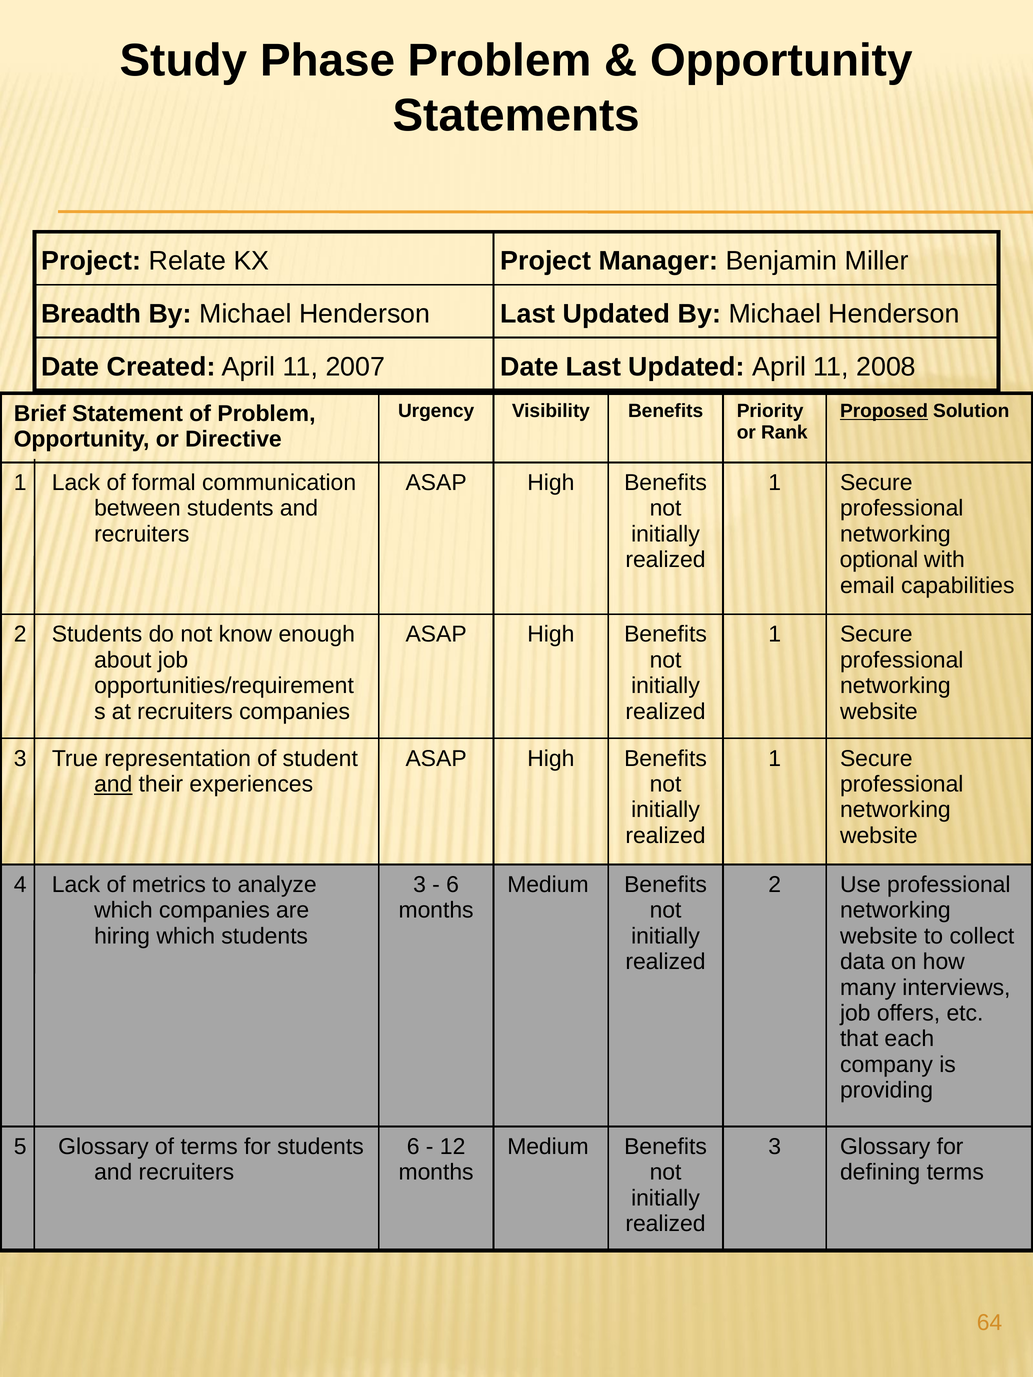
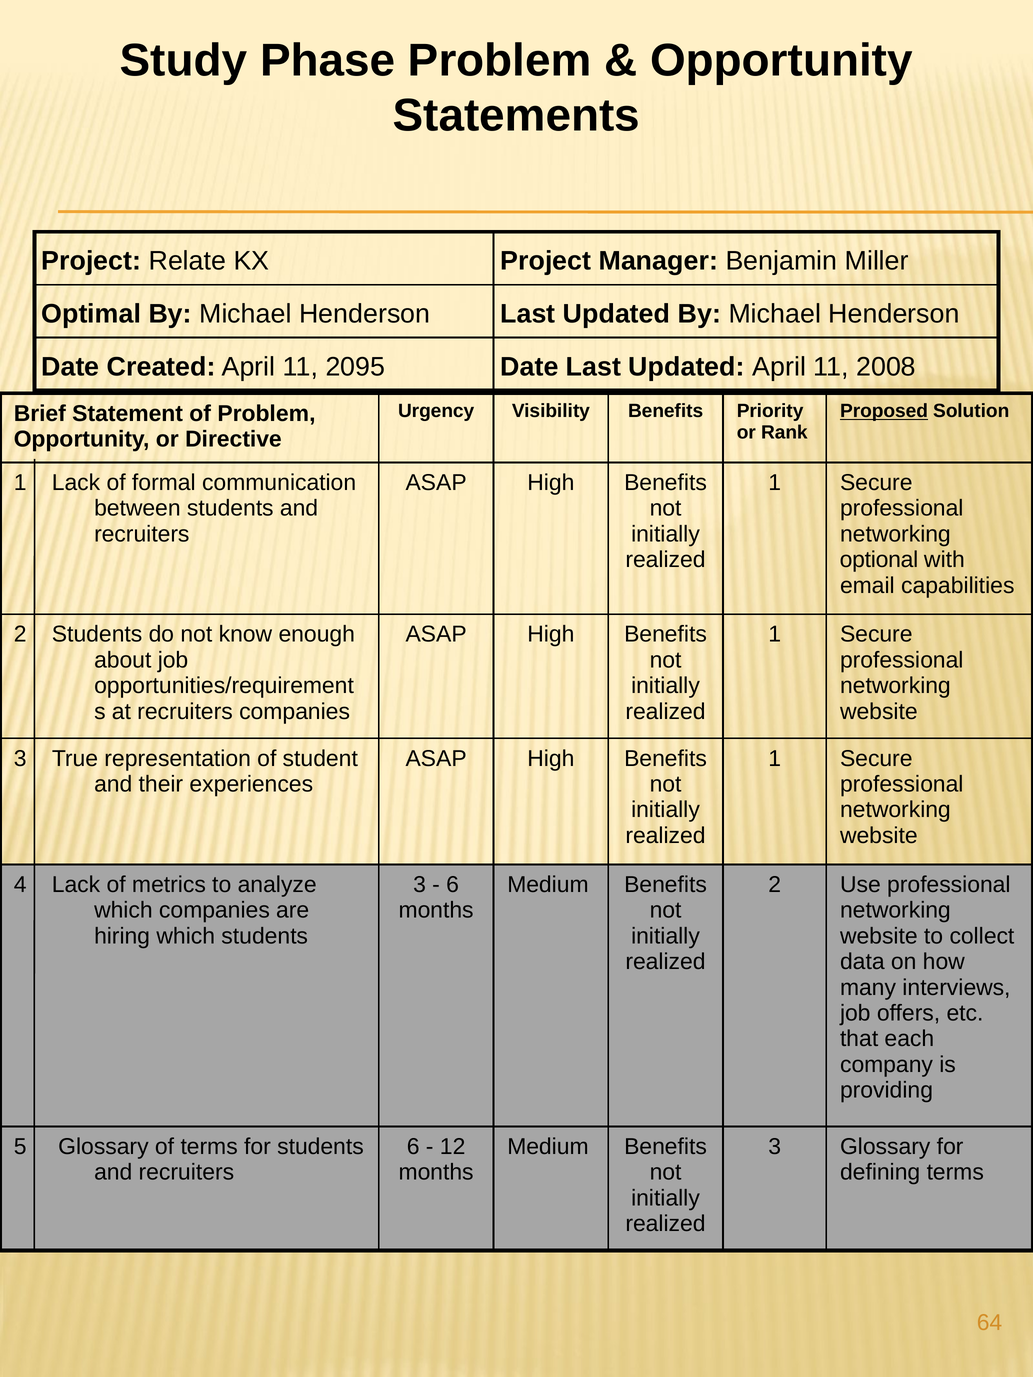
Breadth: Breadth -> Optimal
2007: 2007 -> 2095
and at (113, 784) underline: present -> none
